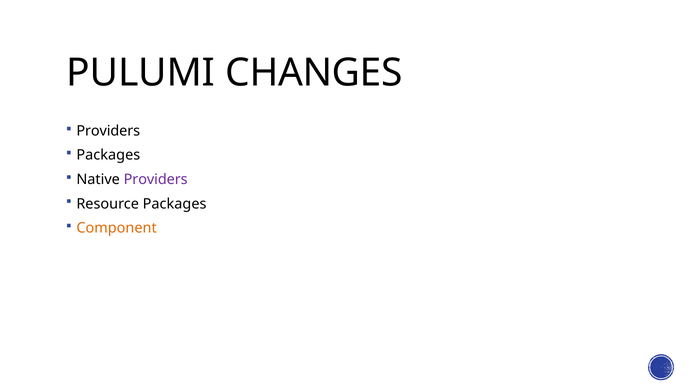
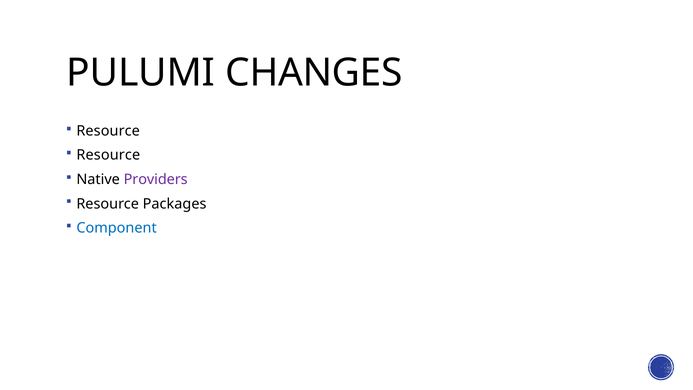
Providers at (108, 131): Providers -> Resource
Packages at (108, 155): Packages -> Resource
Component colour: orange -> blue
